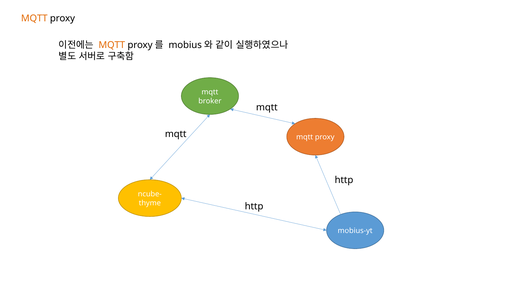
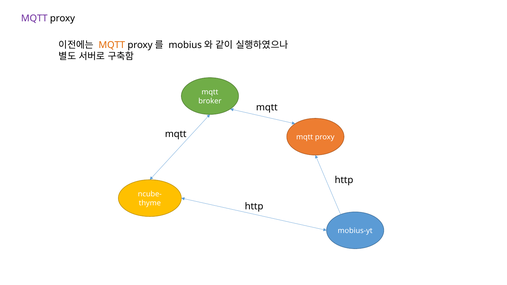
MQTT at (34, 18) colour: orange -> purple
